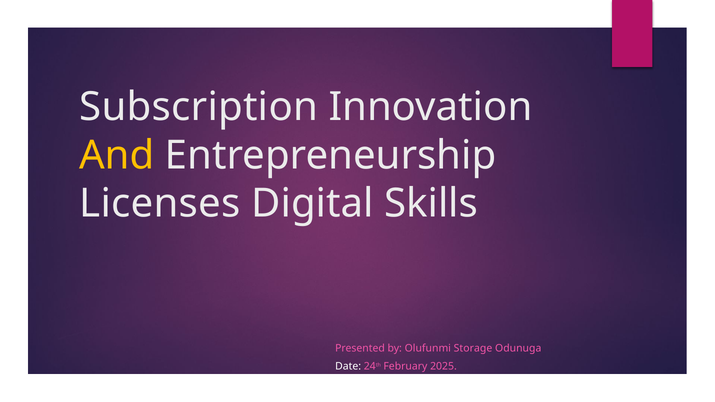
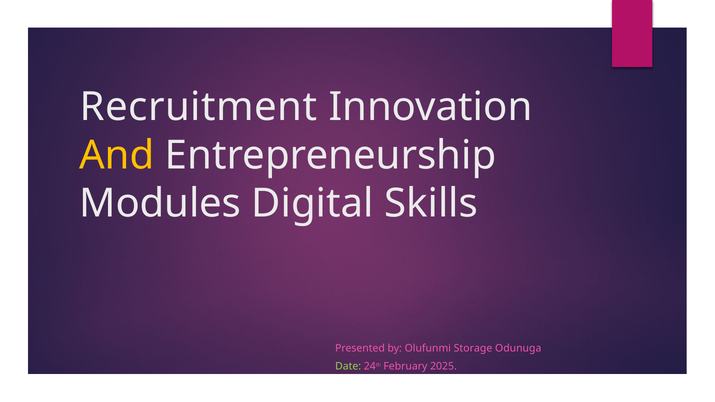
Subscription: Subscription -> Recruitment
Licenses: Licenses -> Modules
Date colour: white -> light green
